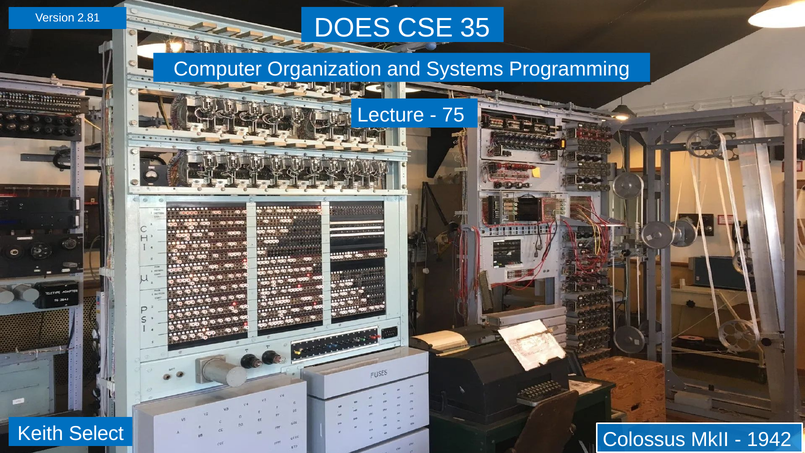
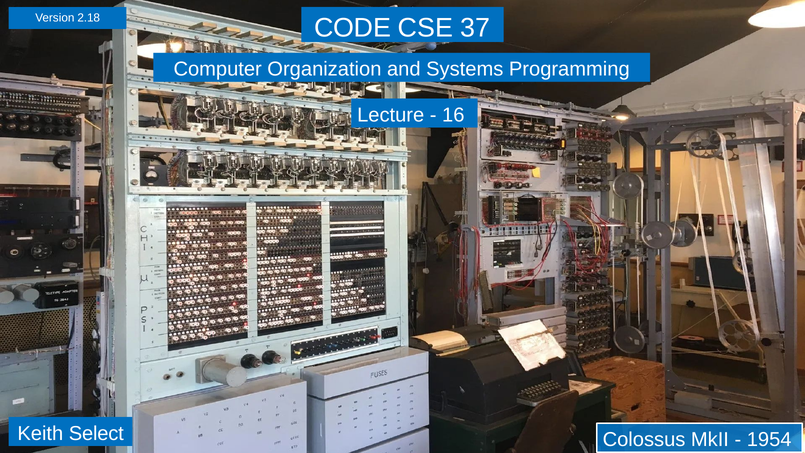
2.81: 2.81 -> 2.18
DOES: DOES -> CODE
35: 35 -> 37
75: 75 -> 16
1942: 1942 -> 1954
